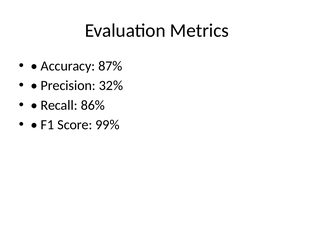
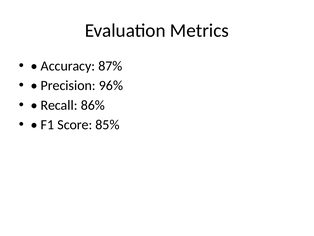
32%: 32% -> 96%
99%: 99% -> 85%
